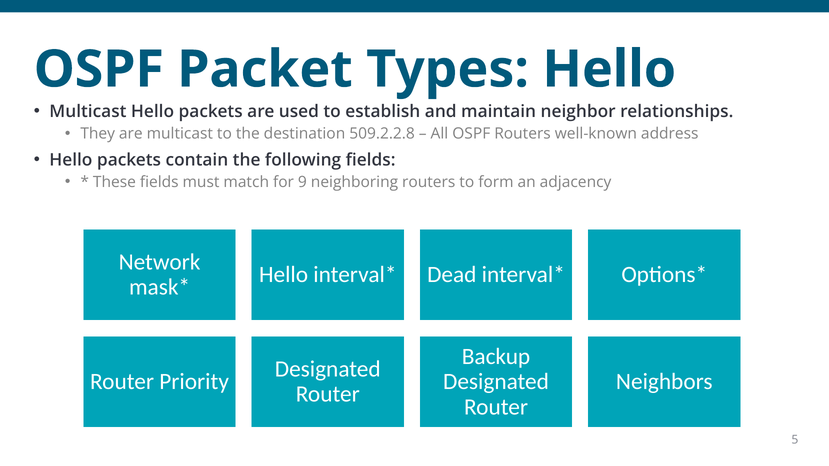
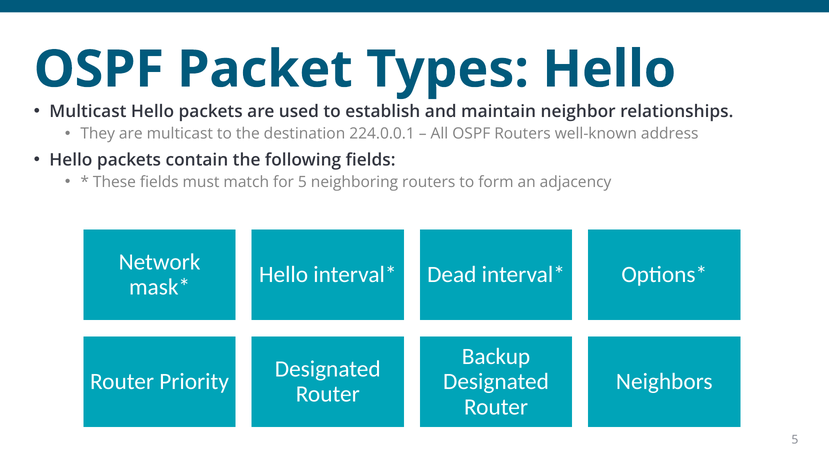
509.2.2.8: 509.2.2.8 -> 224.0.0.1
for 9: 9 -> 5
